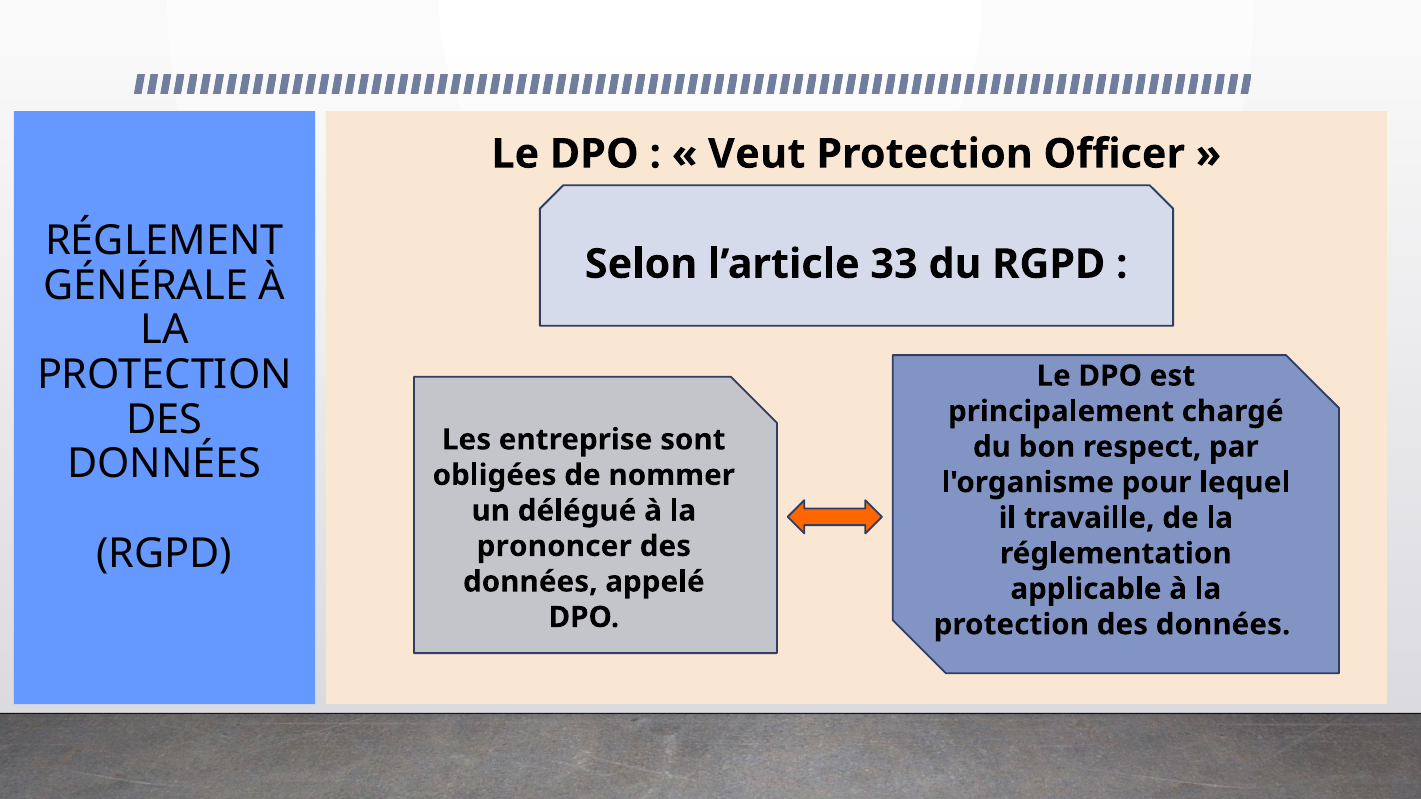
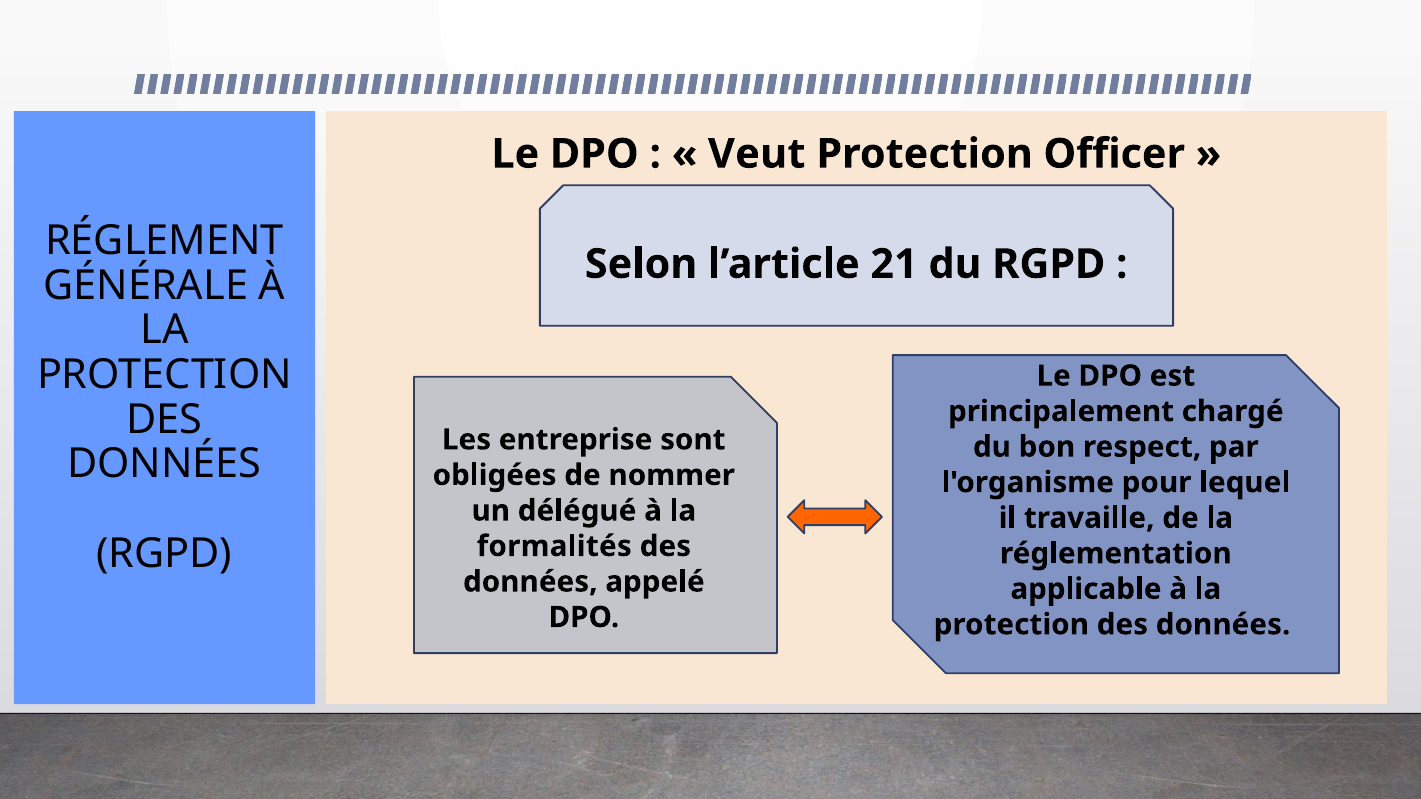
33: 33 -> 21
prononcer: prononcer -> formalités
